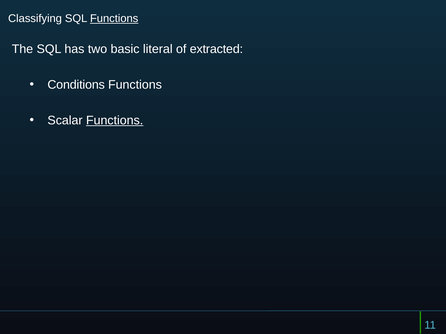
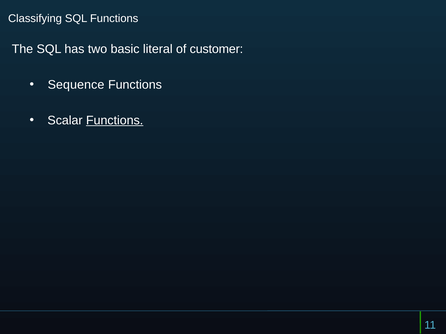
Functions at (114, 19) underline: present -> none
extracted: extracted -> customer
Conditions: Conditions -> Sequence
